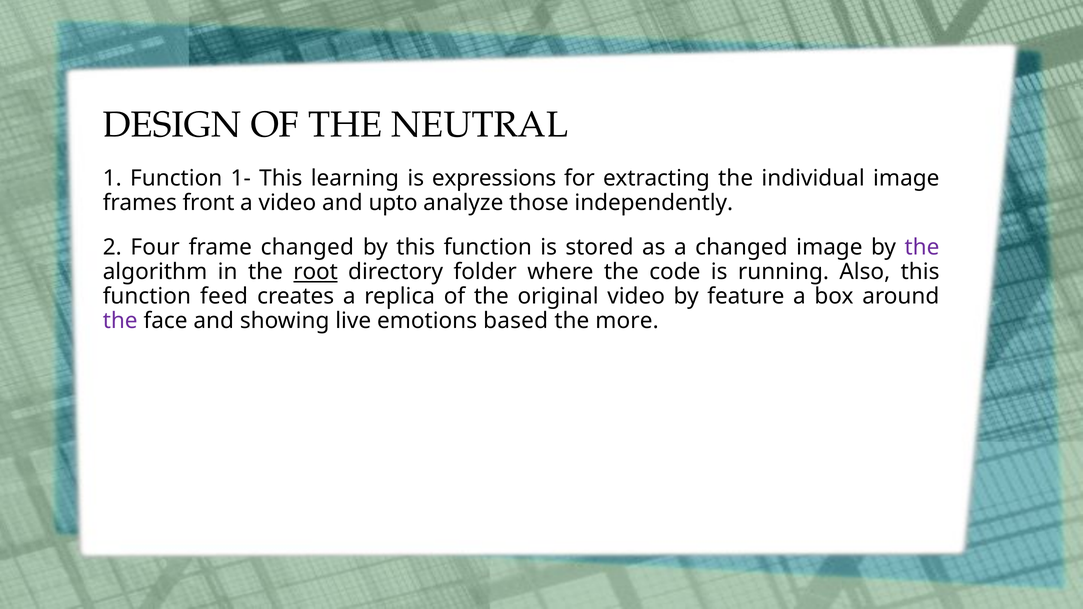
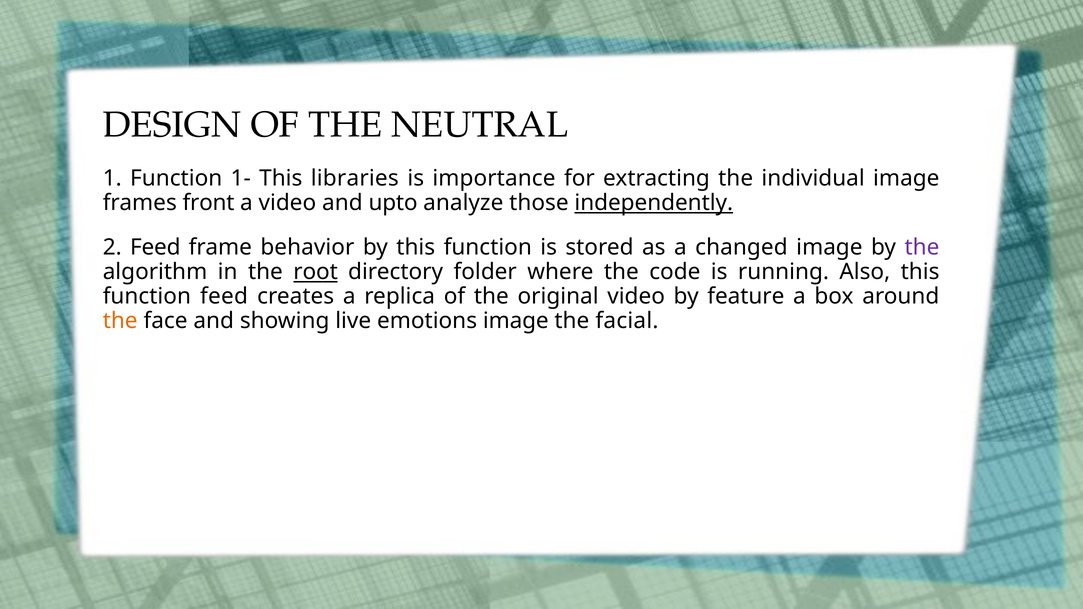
learning: learning -> libraries
expressions: expressions -> importance
independently underline: none -> present
2 Four: Four -> Feed
frame changed: changed -> behavior
the at (120, 321) colour: purple -> orange
emotions based: based -> image
more: more -> facial
